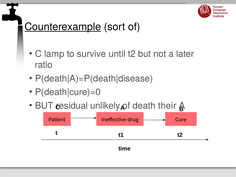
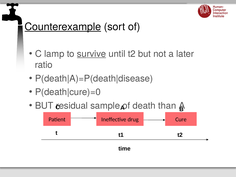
survive underline: none -> present
unlikely: unlikely -> sample
their: their -> than
